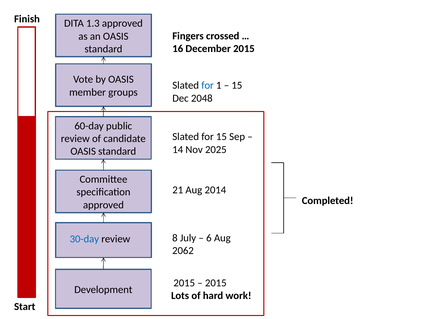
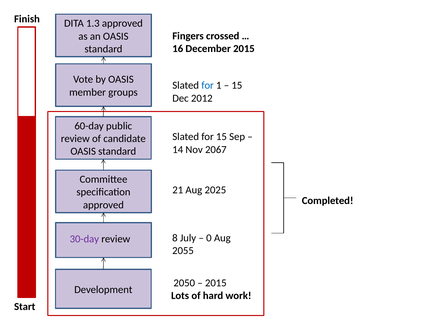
2048: 2048 -> 2012
2025: 2025 -> 2067
2014: 2014 -> 2025
6: 6 -> 0
30-day colour: blue -> purple
2062: 2062 -> 2055
2015 at (184, 283): 2015 -> 2050
